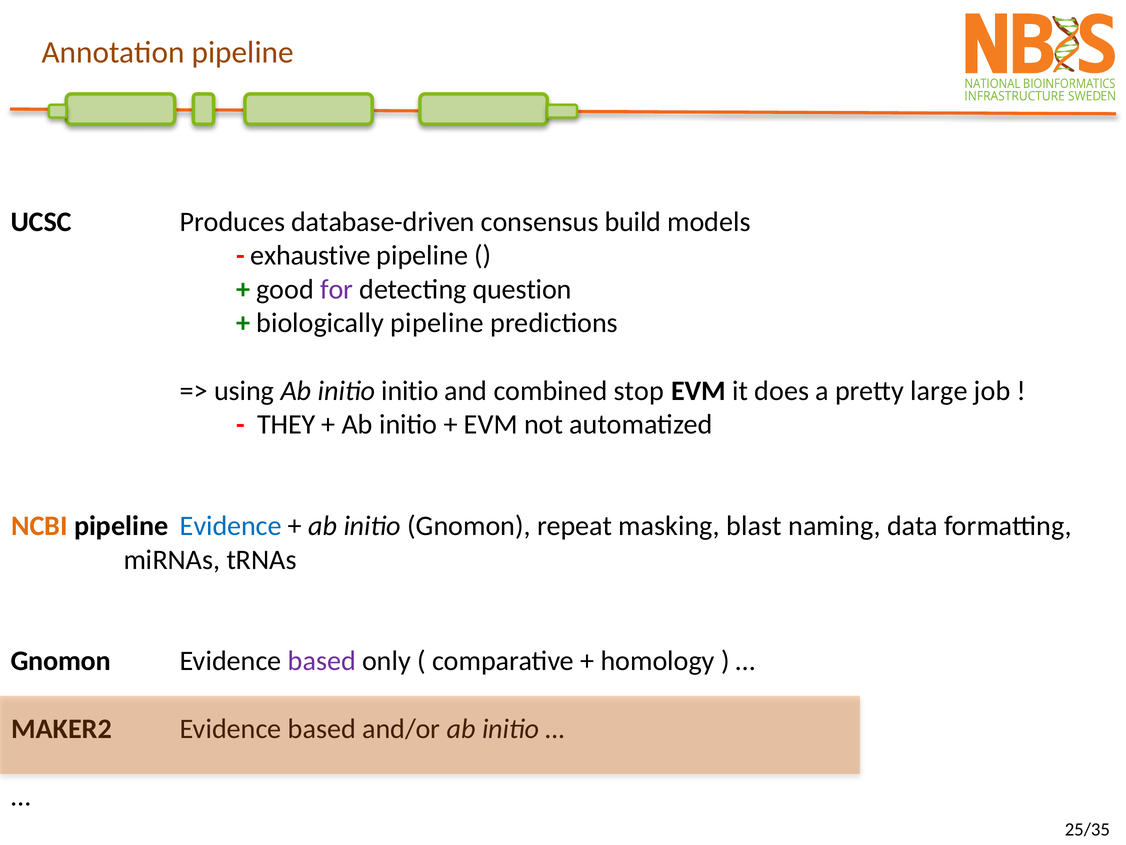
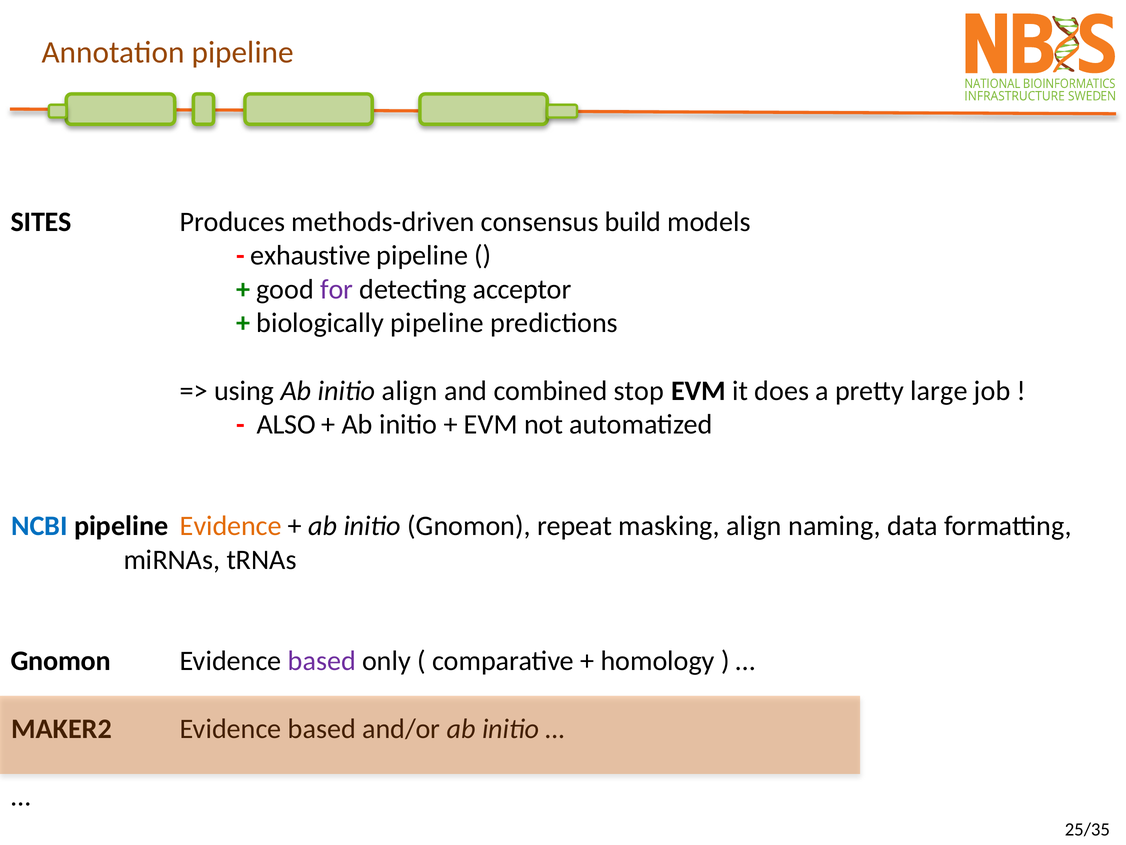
UCSC: UCSC -> SITES
database-driven: database-driven -> methods-driven
question: question -> acceptor
initio initio: initio -> align
THEY: THEY -> ALSO
NCBI colour: orange -> blue
Evidence at (231, 526) colour: blue -> orange
masking blast: blast -> align
